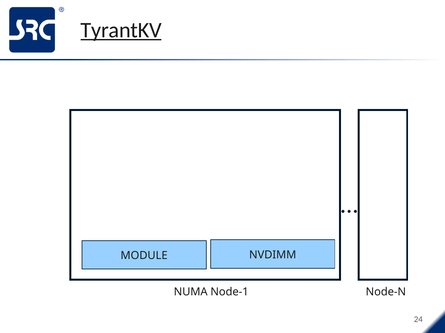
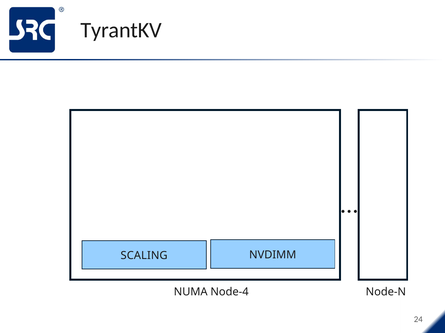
TyrantKV underline: present -> none
MODULE: MODULE -> SCALING
Node-1: Node-1 -> Node-4
